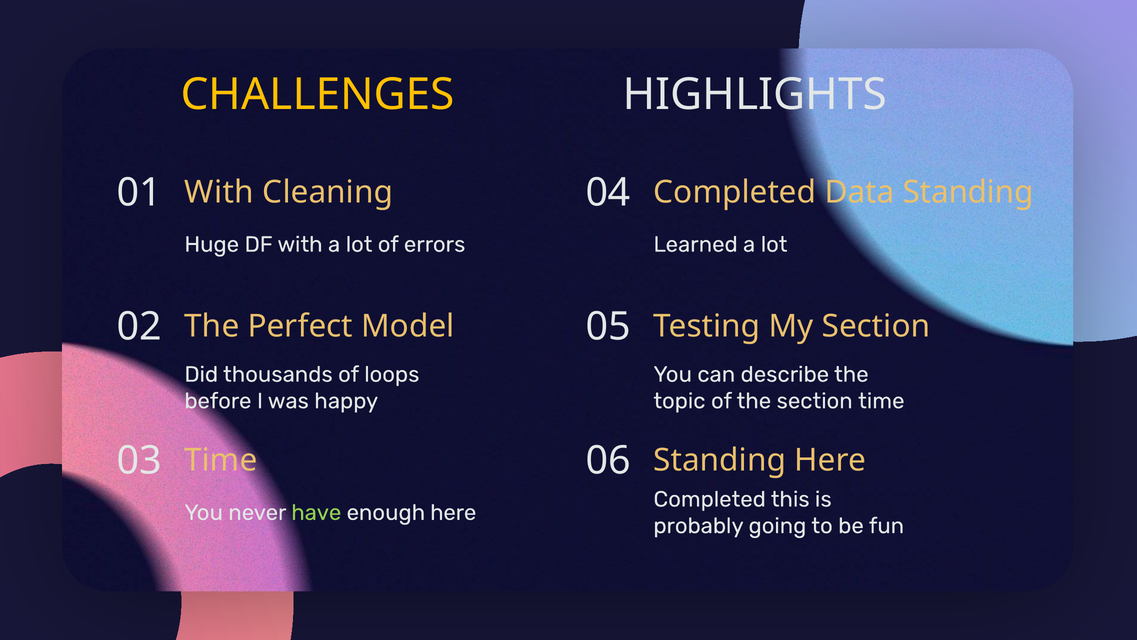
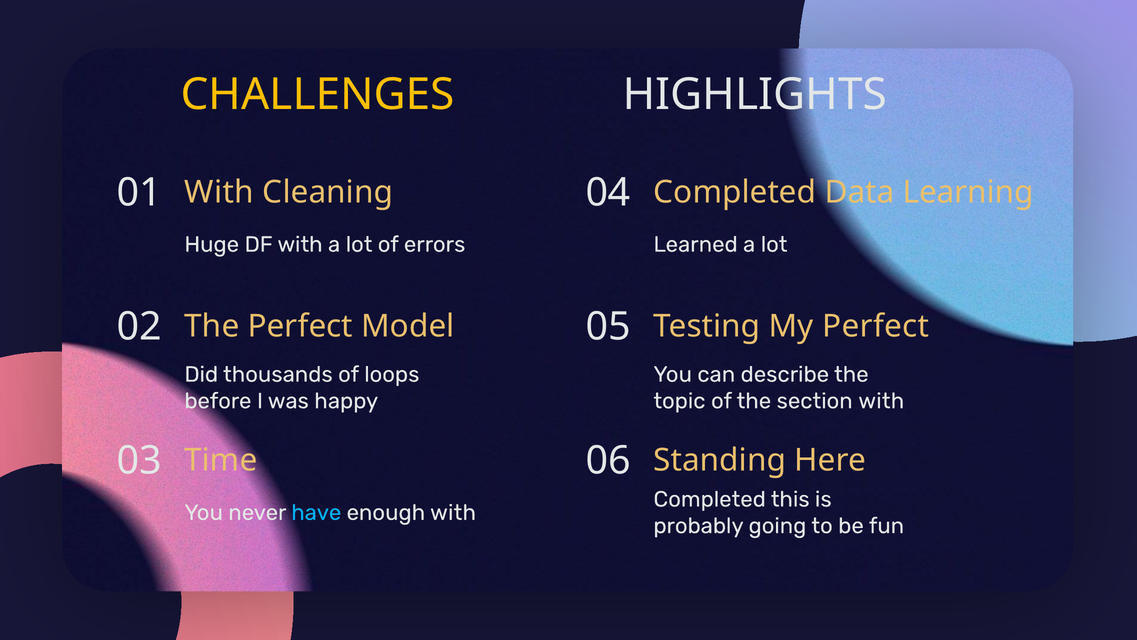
Data Standing: Standing -> Learning
My Section: Section -> Perfect
section time: time -> with
have colour: light green -> light blue
enough here: here -> with
